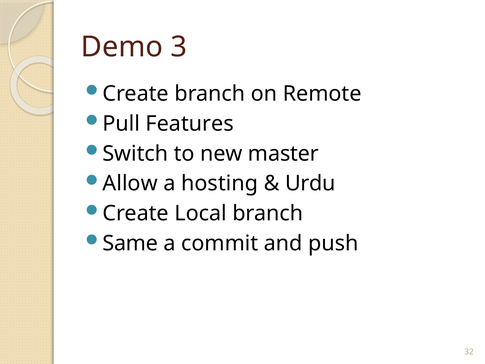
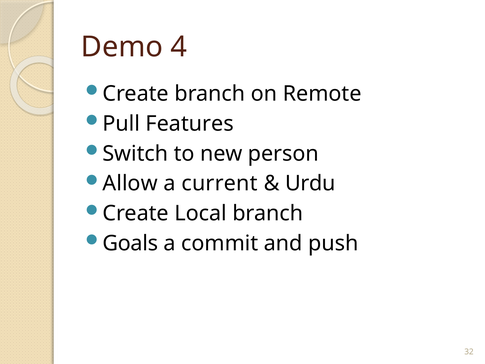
3: 3 -> 4
master: master -> person
hosting: hosting -> current
Same: Same -> Goals
